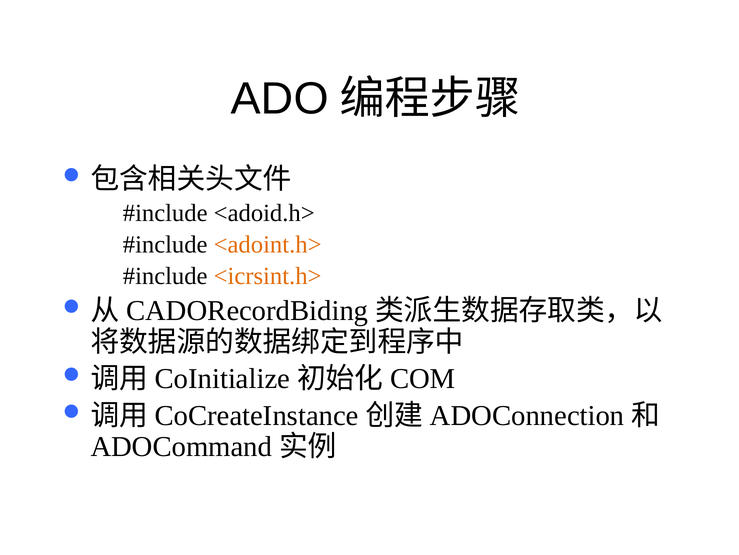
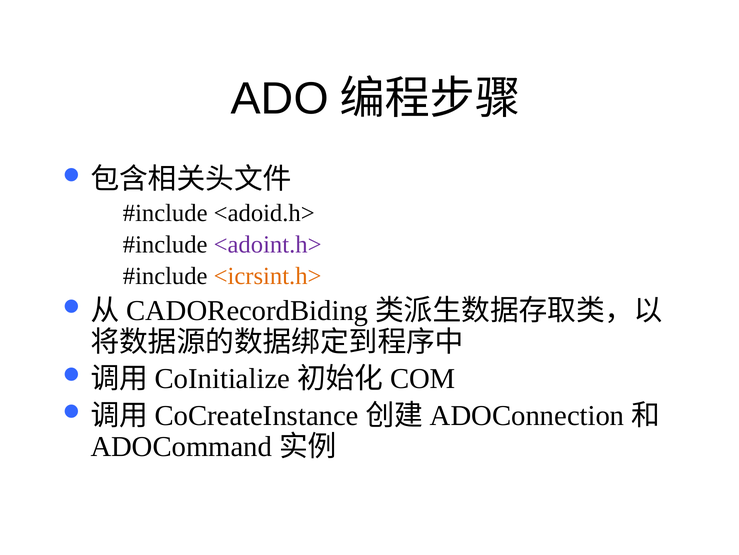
<adoint.h> colour: orange -> purple
